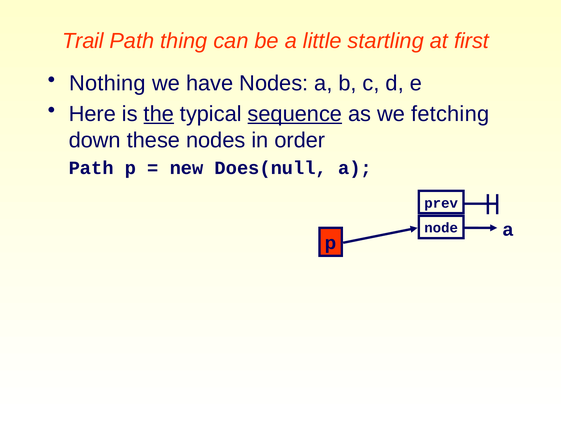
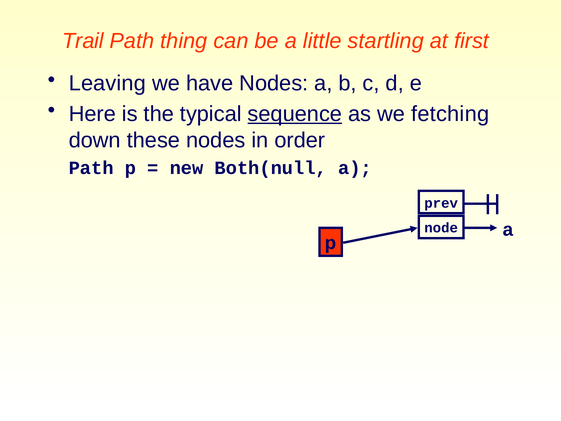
Nothing: Nothing -> Leaving
the underline: present -> none
Does(null: Does(null -> Both(null
